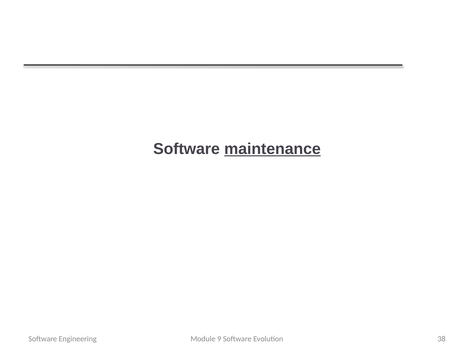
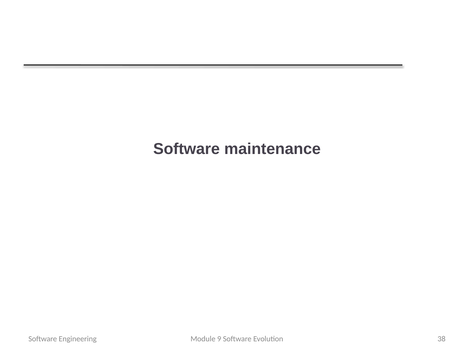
maintenance underline: present -> none
